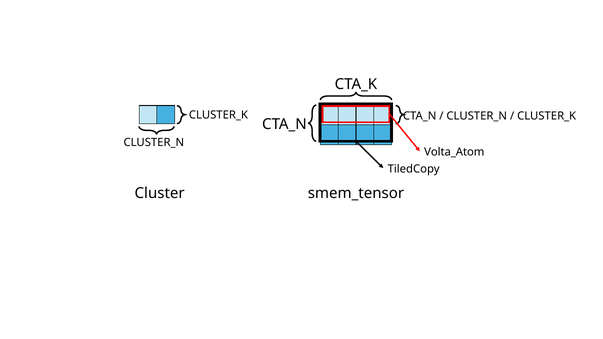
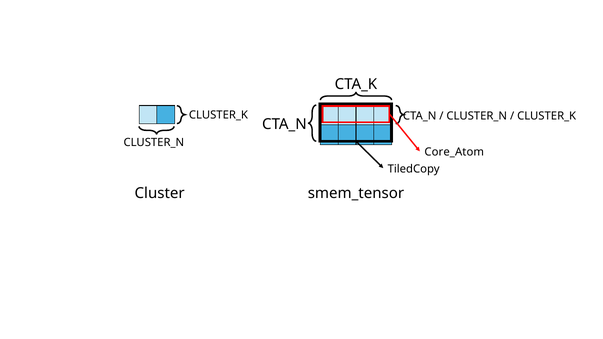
Volta_Atom: Volta_Atom -> Core_Atom
